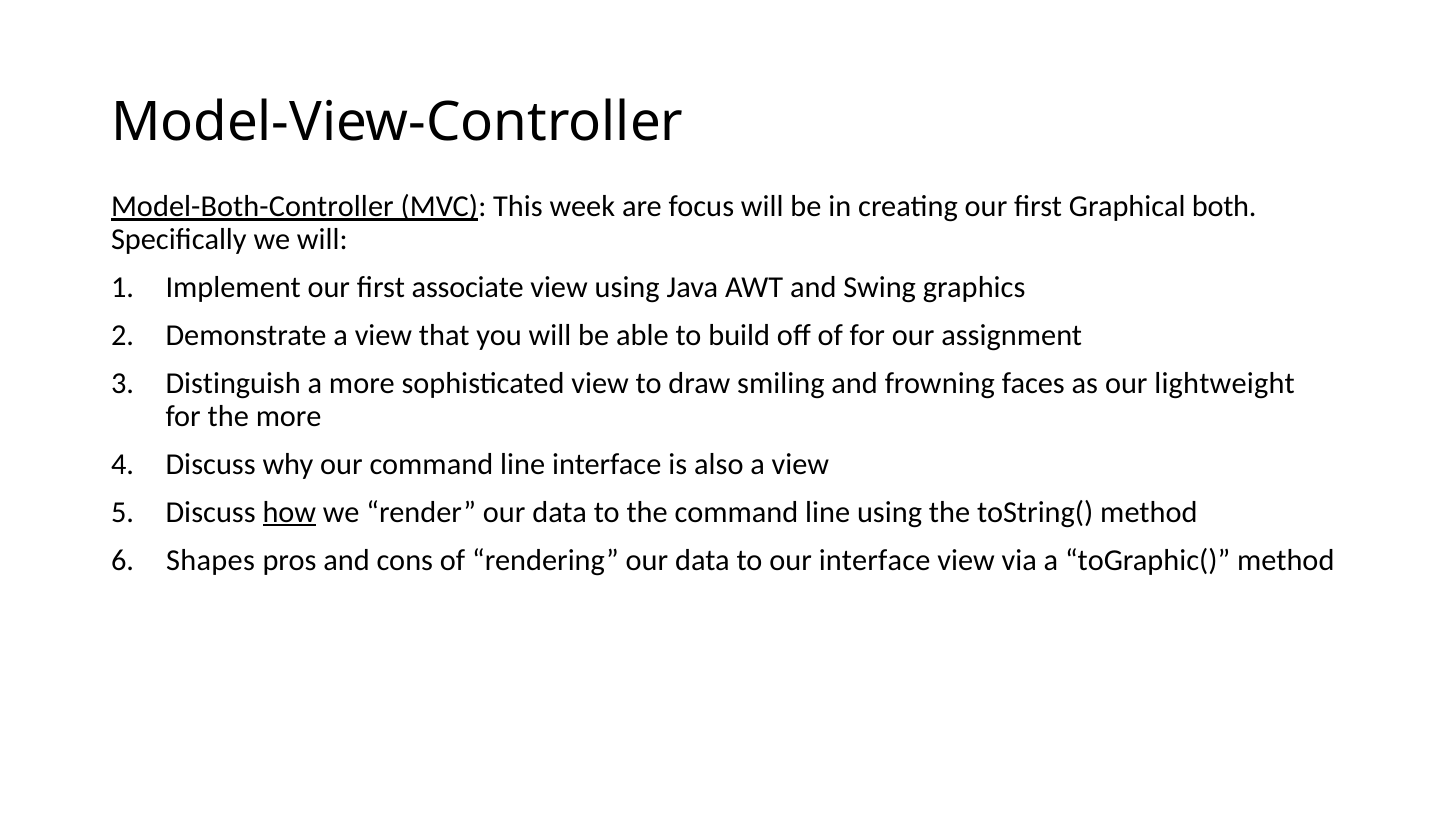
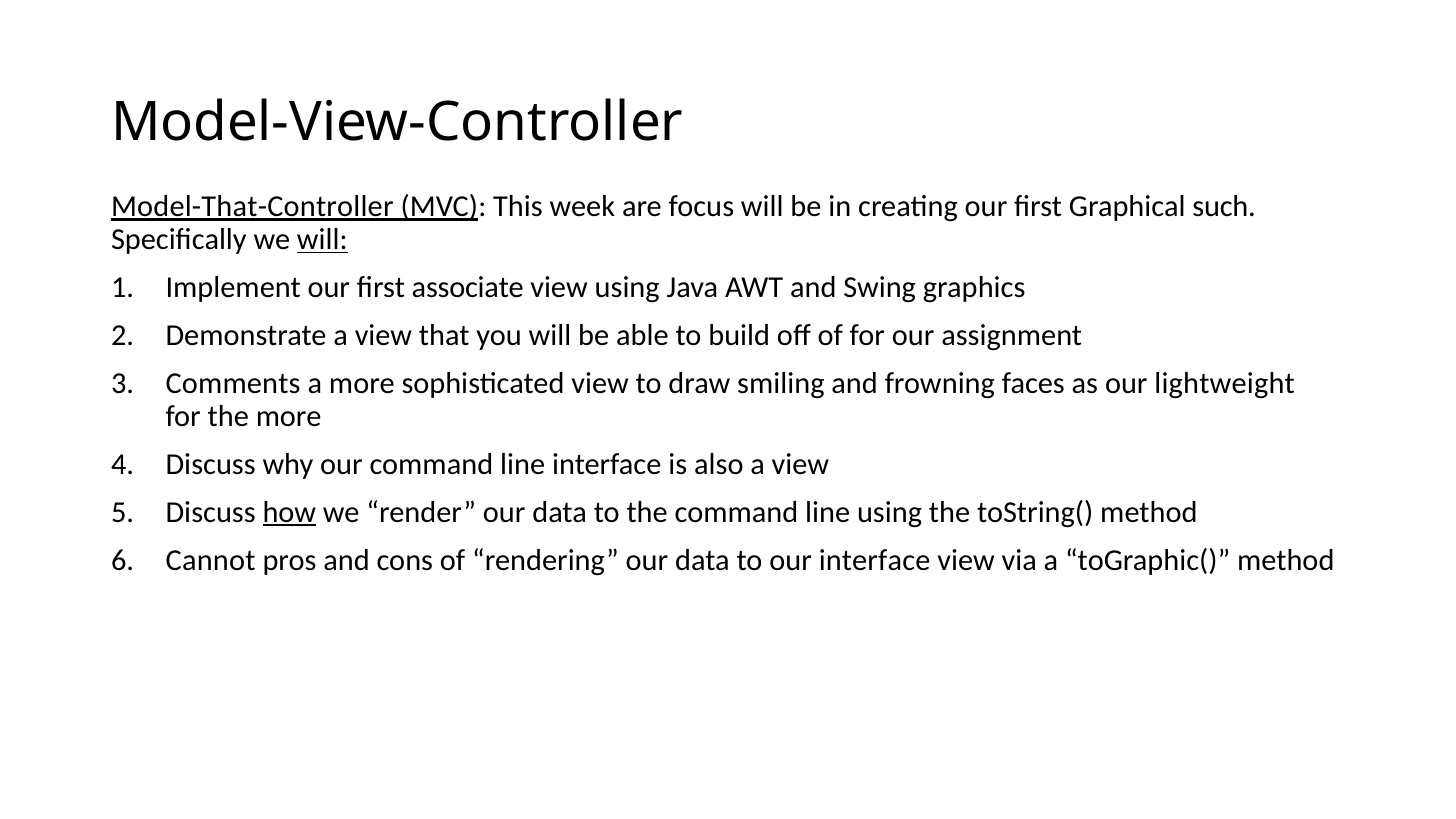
Model-Both-Controller: Model-Both-Controller -> Model-That-Controller
both: both -> such
will at (322, 240) underline: none -> present
Distinguish: Distinguish -> Comments
Shapes: Shapes -> Cannot
